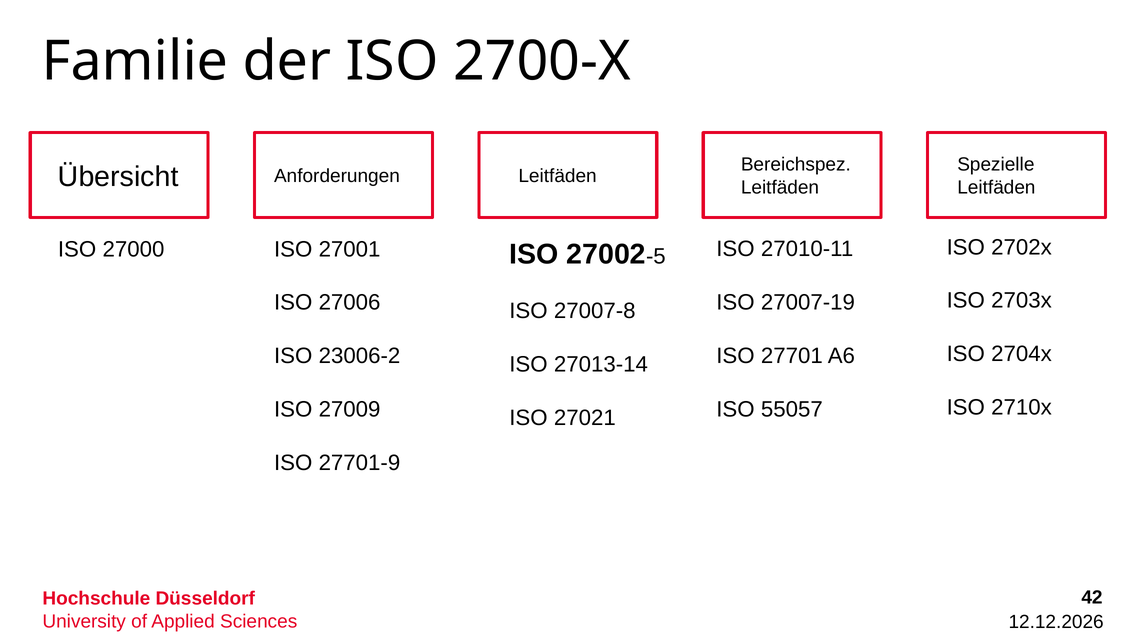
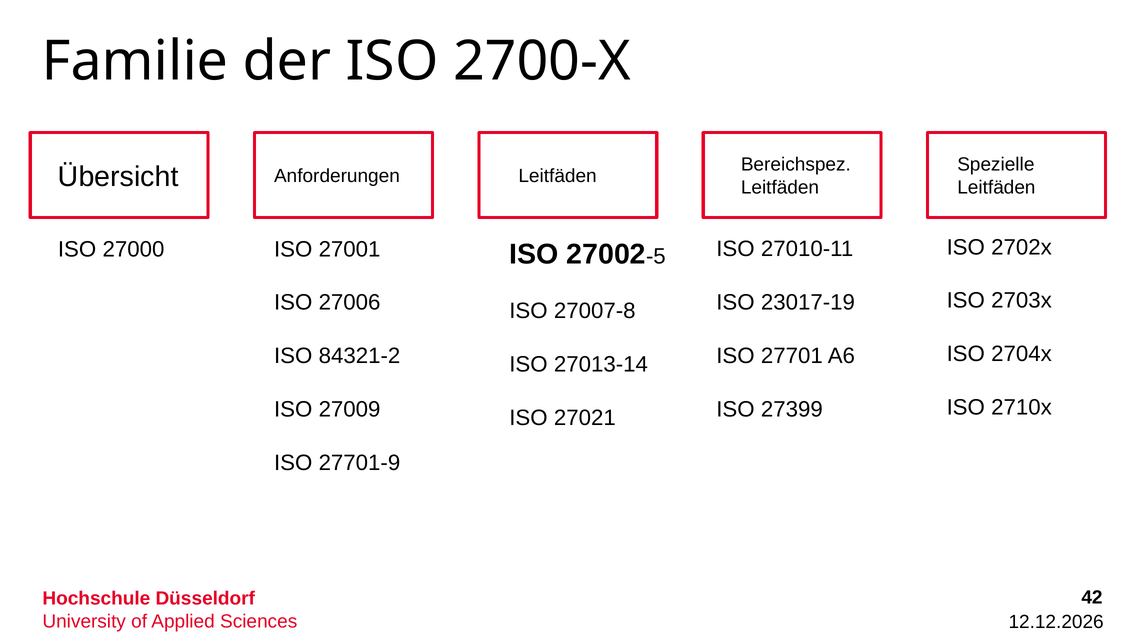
27007-19: 27007-19 -> 23017-19
23006-2: 23006-2 -> 84321-2
55057: 55057 -> 27399
